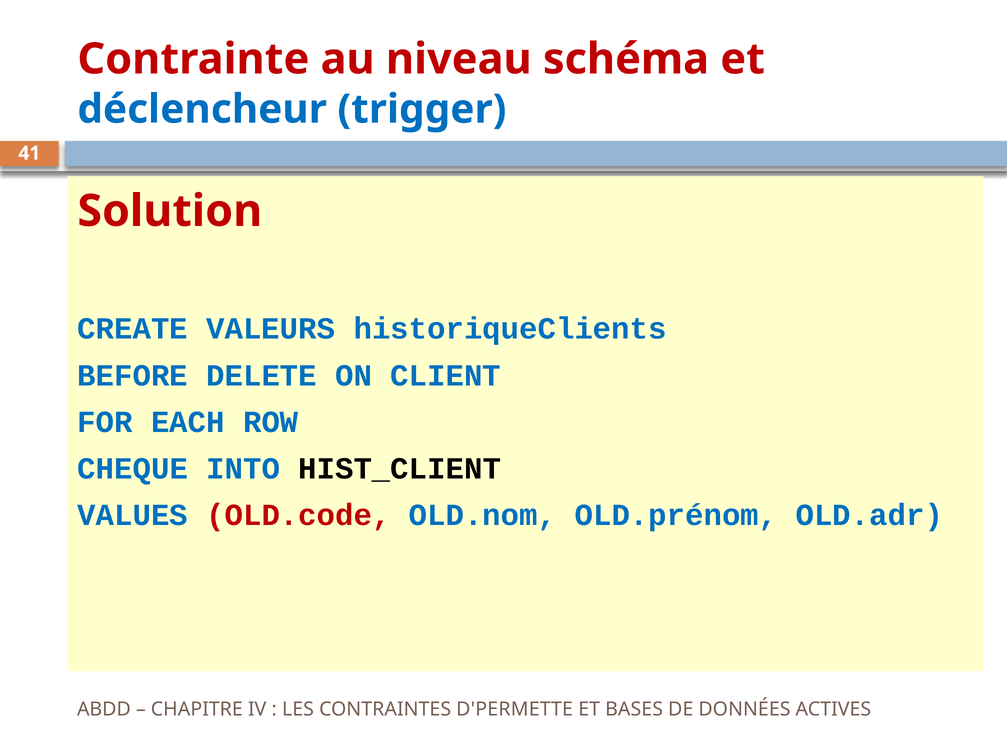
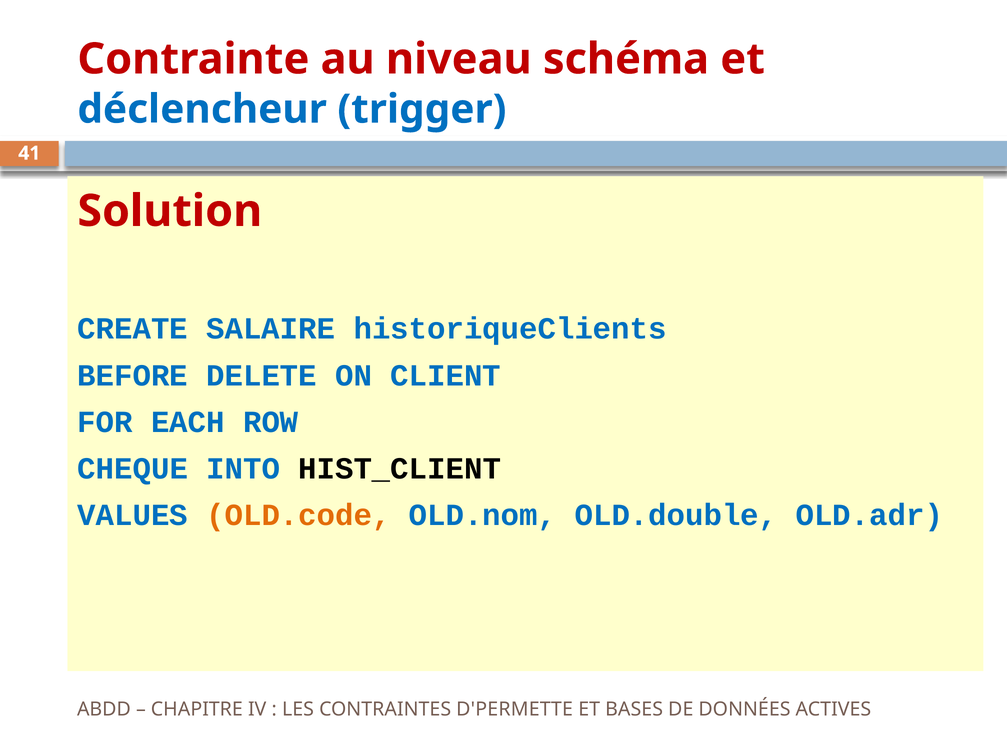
VALEURS: VALEURS -> SALAIRE
OLD.code colour: red -> orange
OLD.prénom: OLD.prénom -> OLD.double
